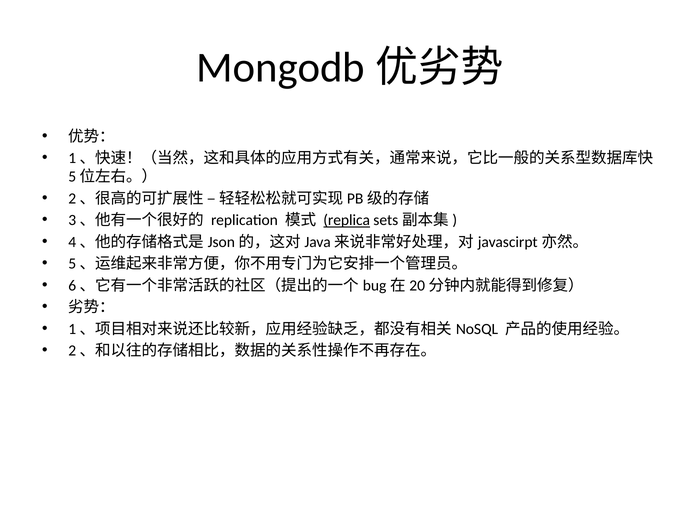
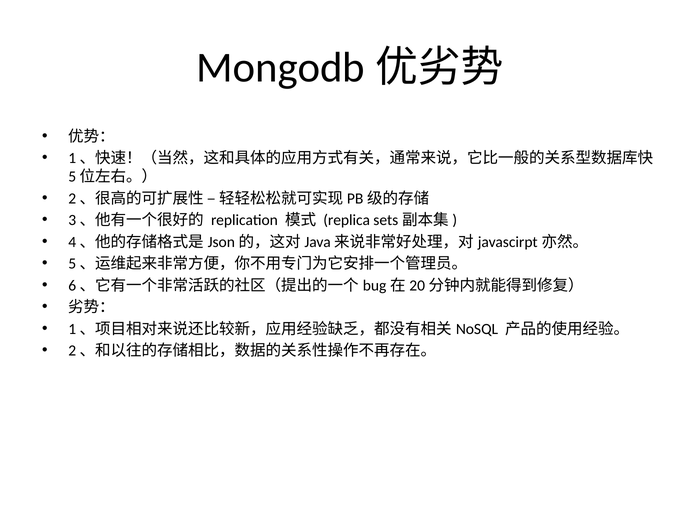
replica underline: present -> none
